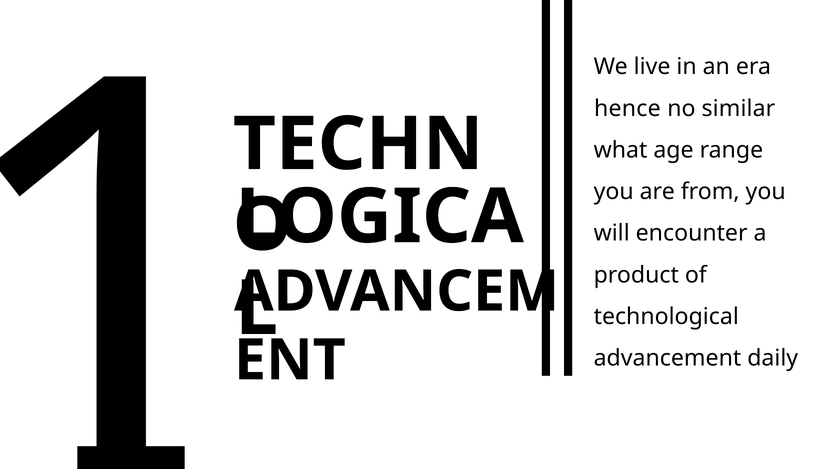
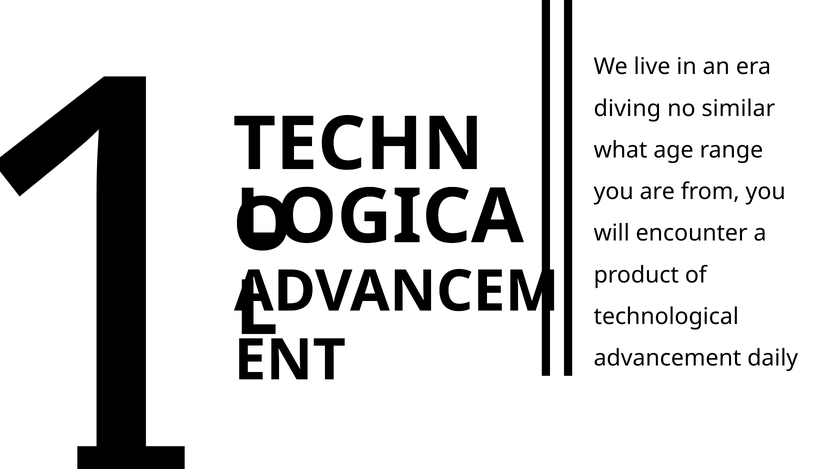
hence: hence -> diving
